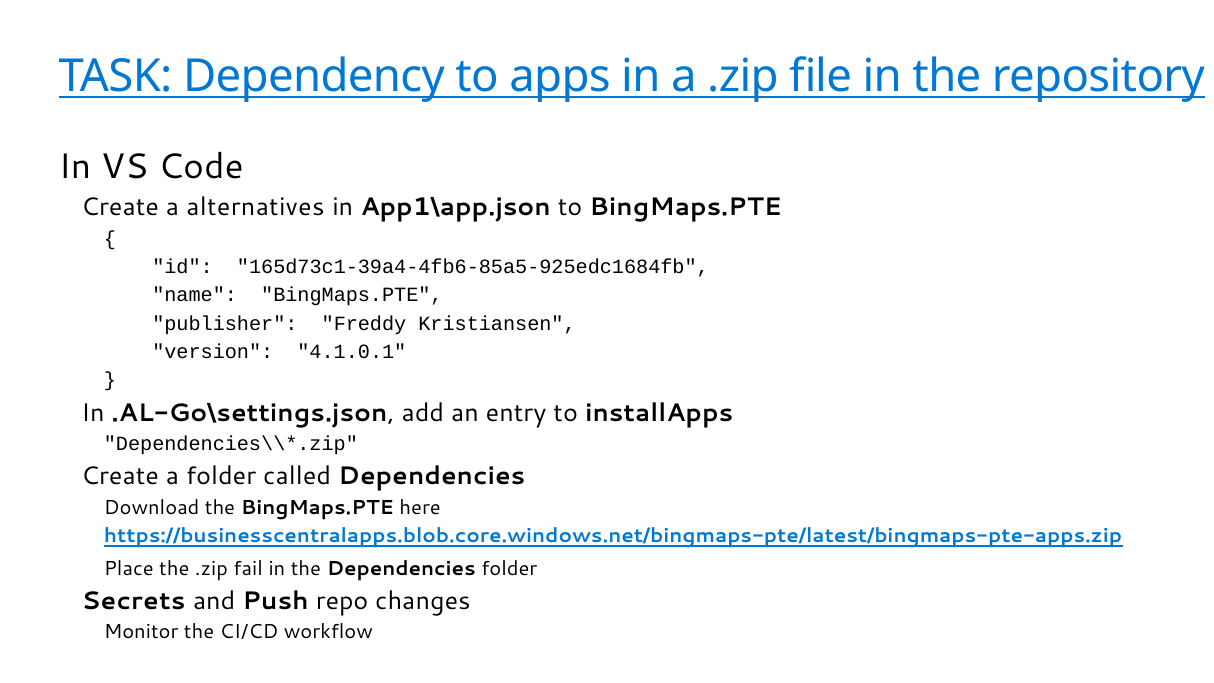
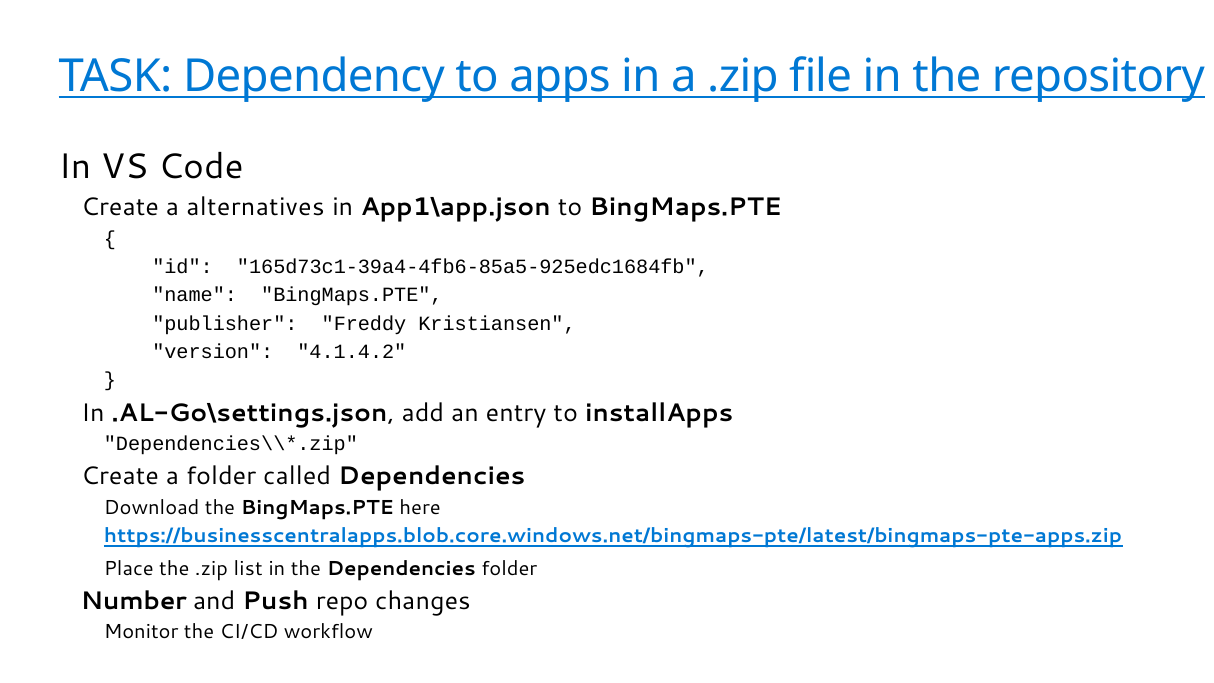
4.1.0.1: 4.1.0.1 -> 4.1.4.2
fail: fail -> list
Secrets: Secrets -> Number
